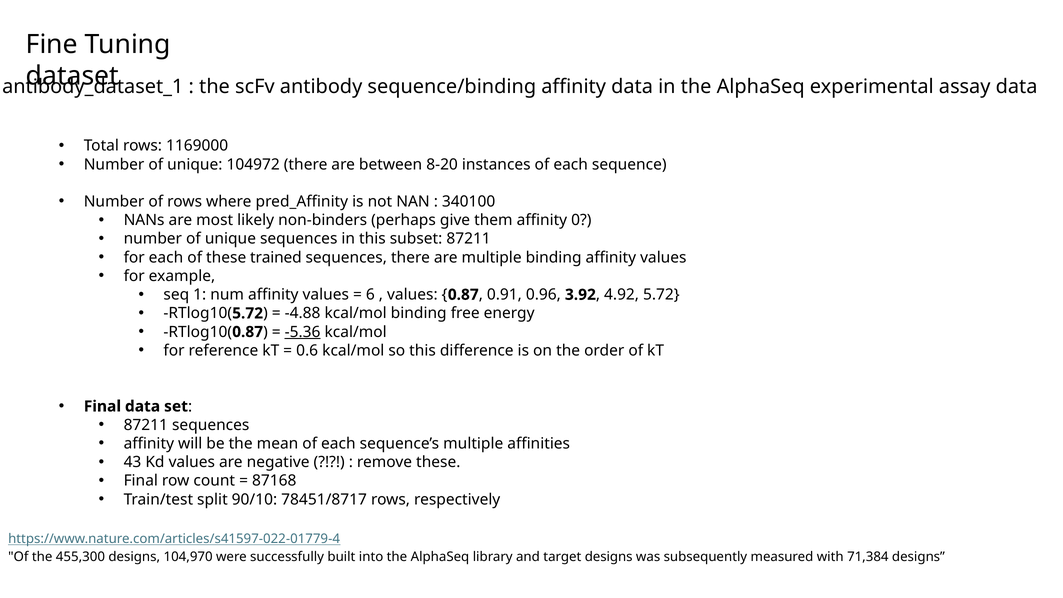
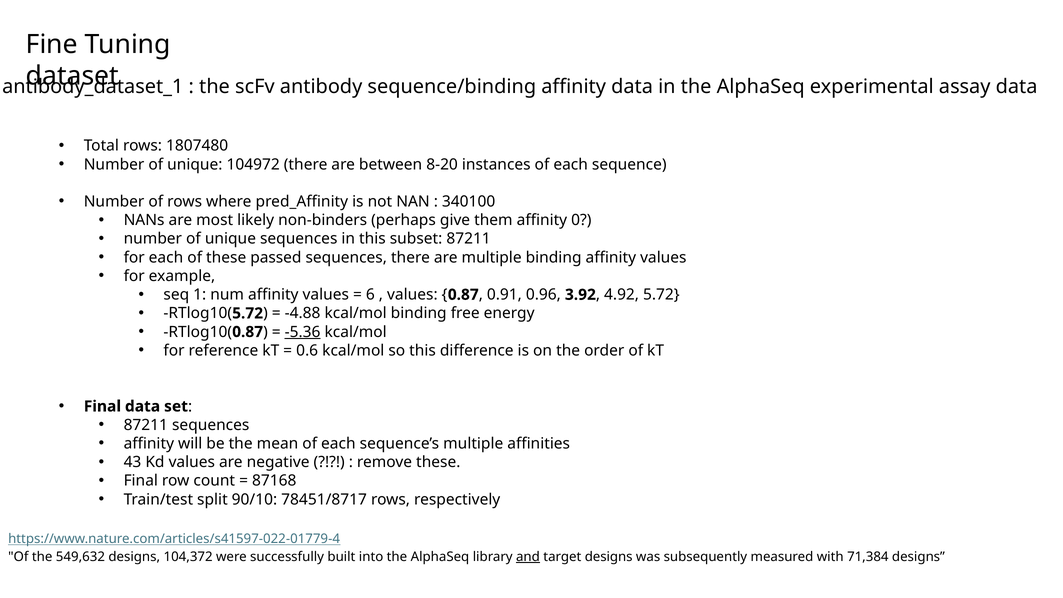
1169000: 1169000 -> 1807480
trained: trained -> passed
455,300: 455,300 -> 549,632
104,970: 104,970 -> 104,372
and underline: none -> present
